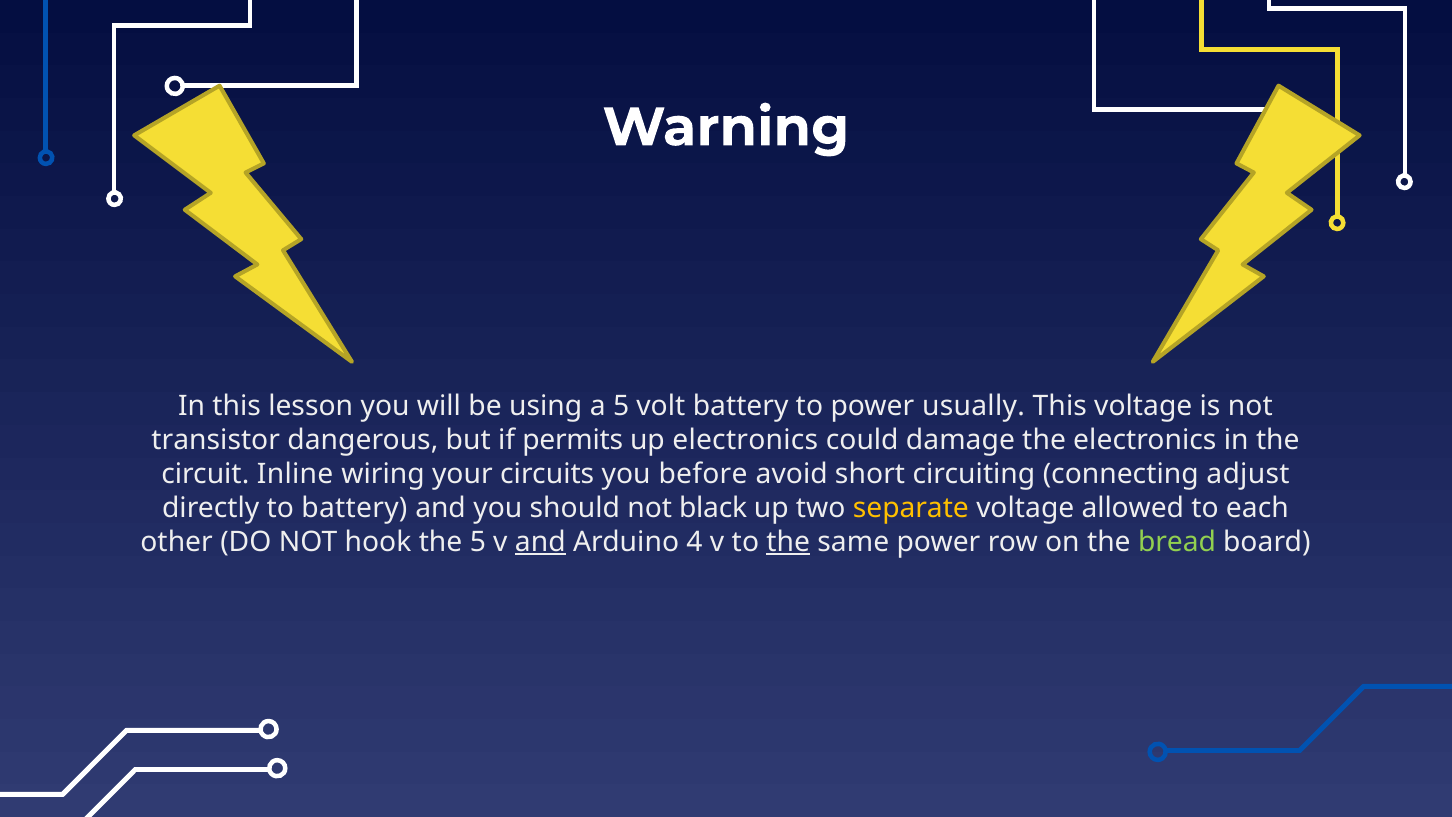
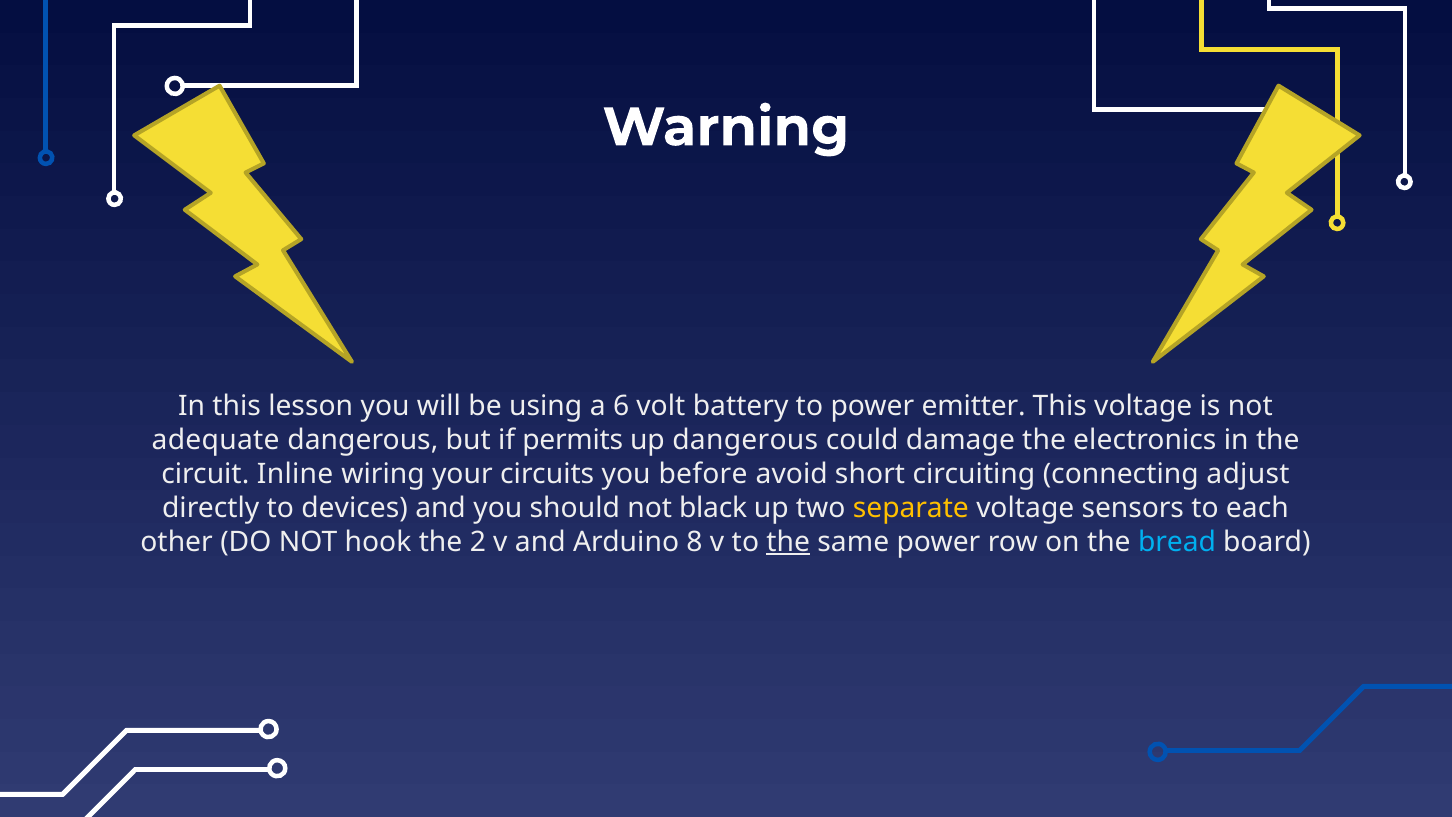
a 5: 5 -> 6
usually: usually -> emitter
transistor: transistor -> adequate
up electronics: electronics -> dangerous
to battery: battery -> devices
allowed: allowed -> sensors
the 5: 5 -> 2
and at (540, 542) underline: present -> none
4: 4 -> 8
bread colour: light green -> light blue
